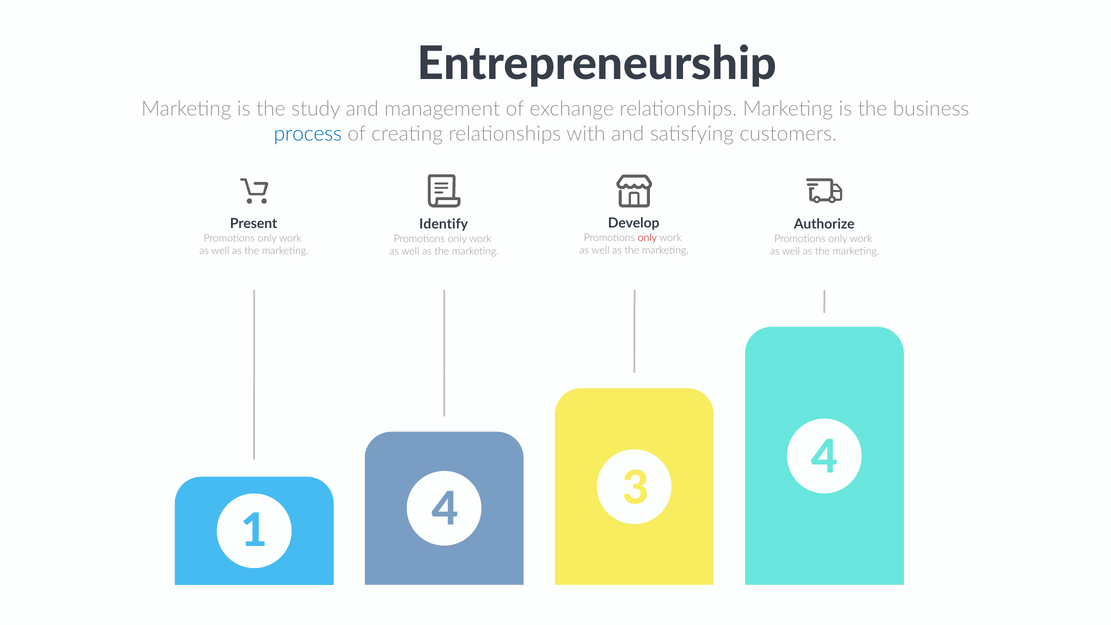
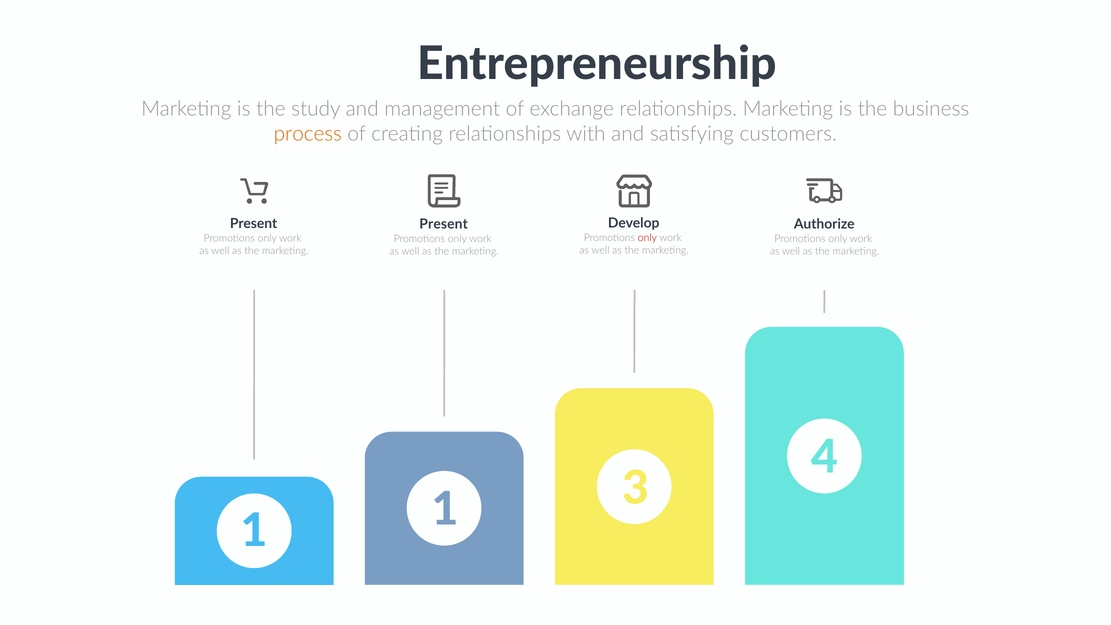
process colour: blue -> orange
Identify at (444, 224): Identify -> Present
1 4: 4 -> 1
